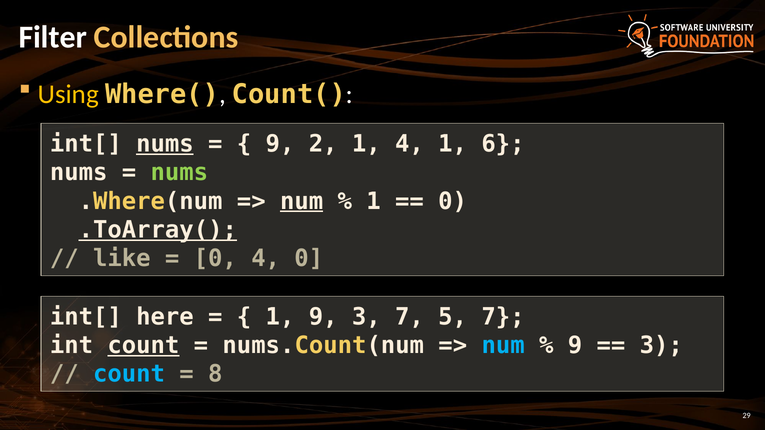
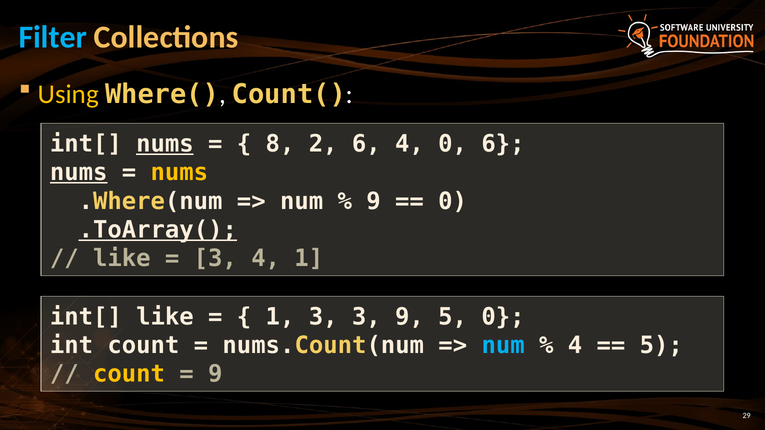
Filter colour: white -> light blue
9 at (280, 144): 9 -> 8
2 1: 1 -> 6
4 1: 1 -> 0
nums at (79, 173) underline: none -> present
nums at (179, 173) colour: light green -> yellow
num at (302, 201) underline: present -> none
1 at (374, 201): 1 -> 9
0 at (215, 259): 0 -> 3
4 0: 0 -> 1
int[ here: here -> like
1 9: 9 -> 3
3 7: 7 -> 9
5 7: 7 -> 0
count at (143, 346) underline: present -> none
9 at (575, 346): 9 -> 4
3 at (661, 346): 3 -> 5
count at (129, 374) colour: light blue -> yellow
8 at (215, 374): 8 -> 9
